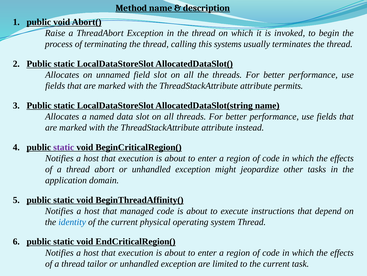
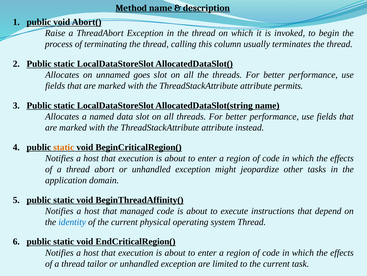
systems: systems -> column
field: field -> goes
static at (64, 147) colour: purple -> orange
